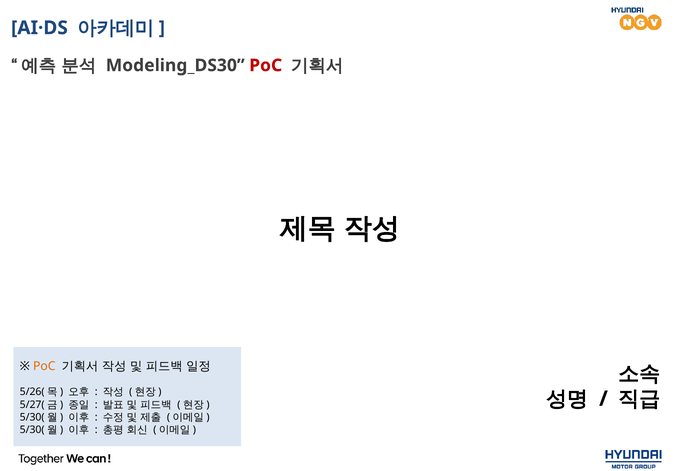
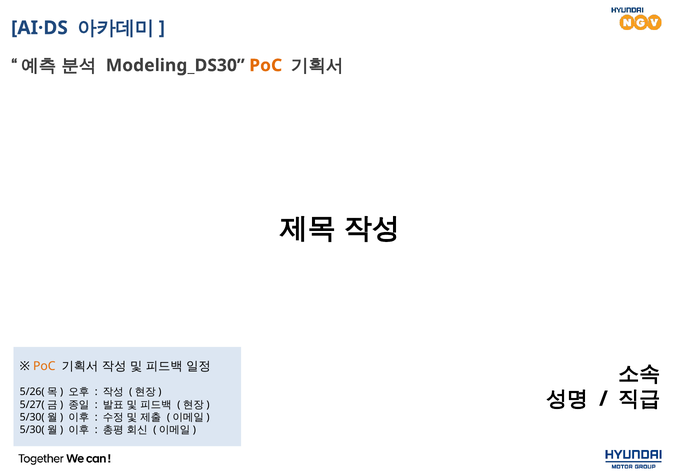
PoC at (266, 65) colour: red -> orange
